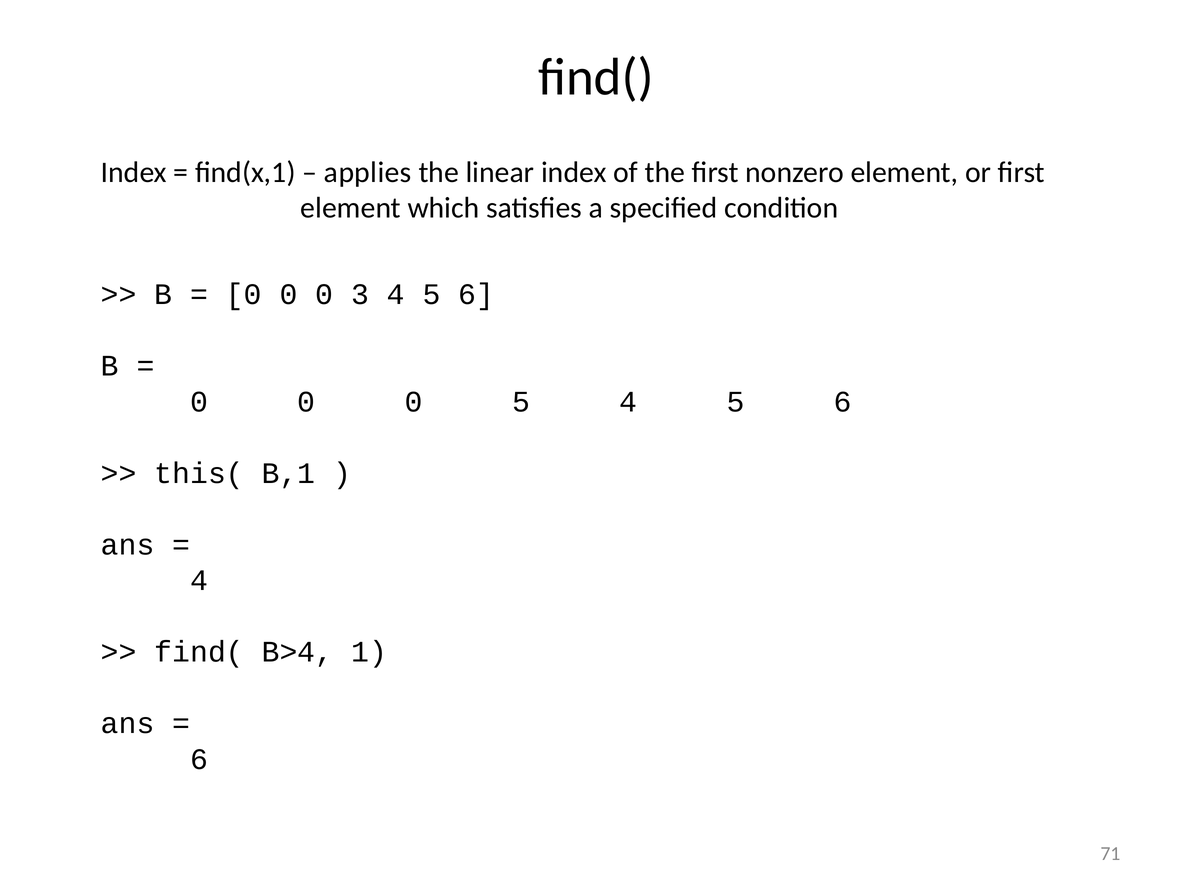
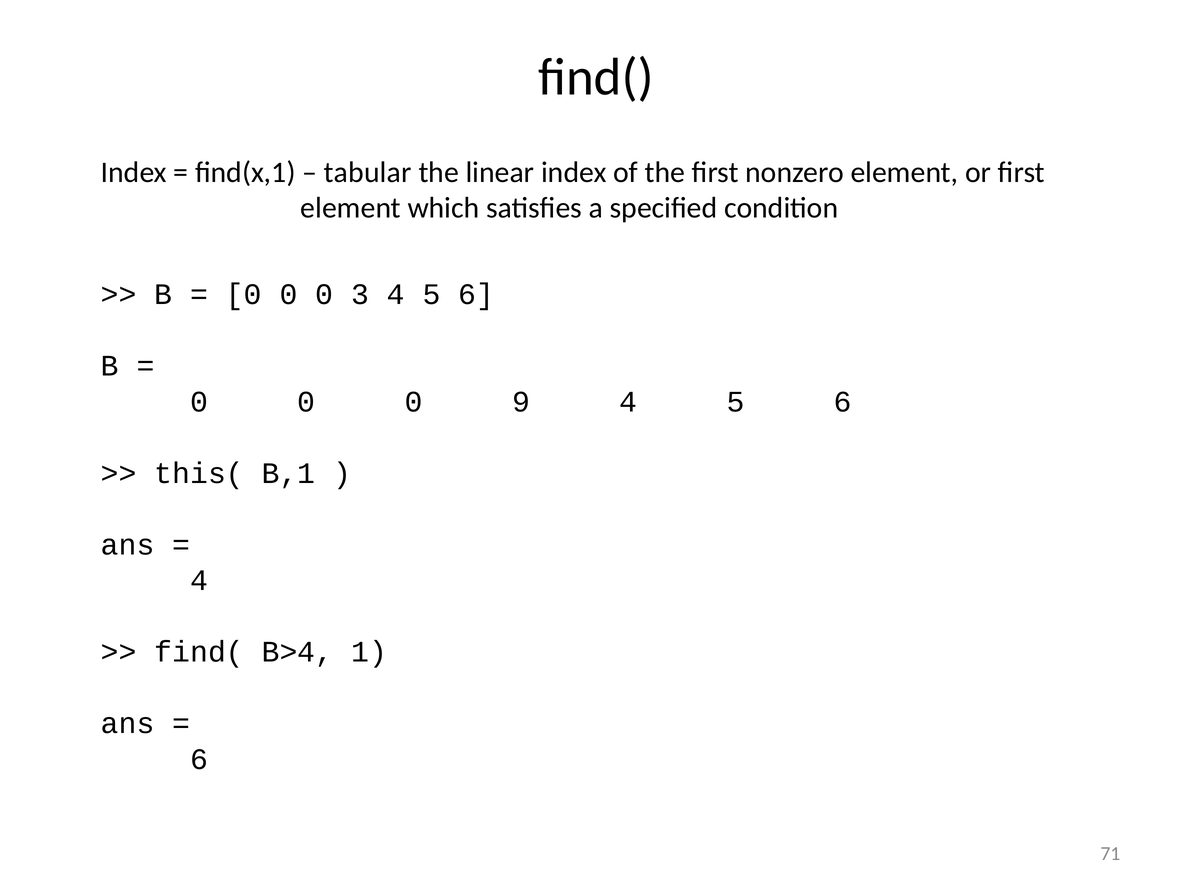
applies: applies -> tabular
0 5: 5 -> 9
